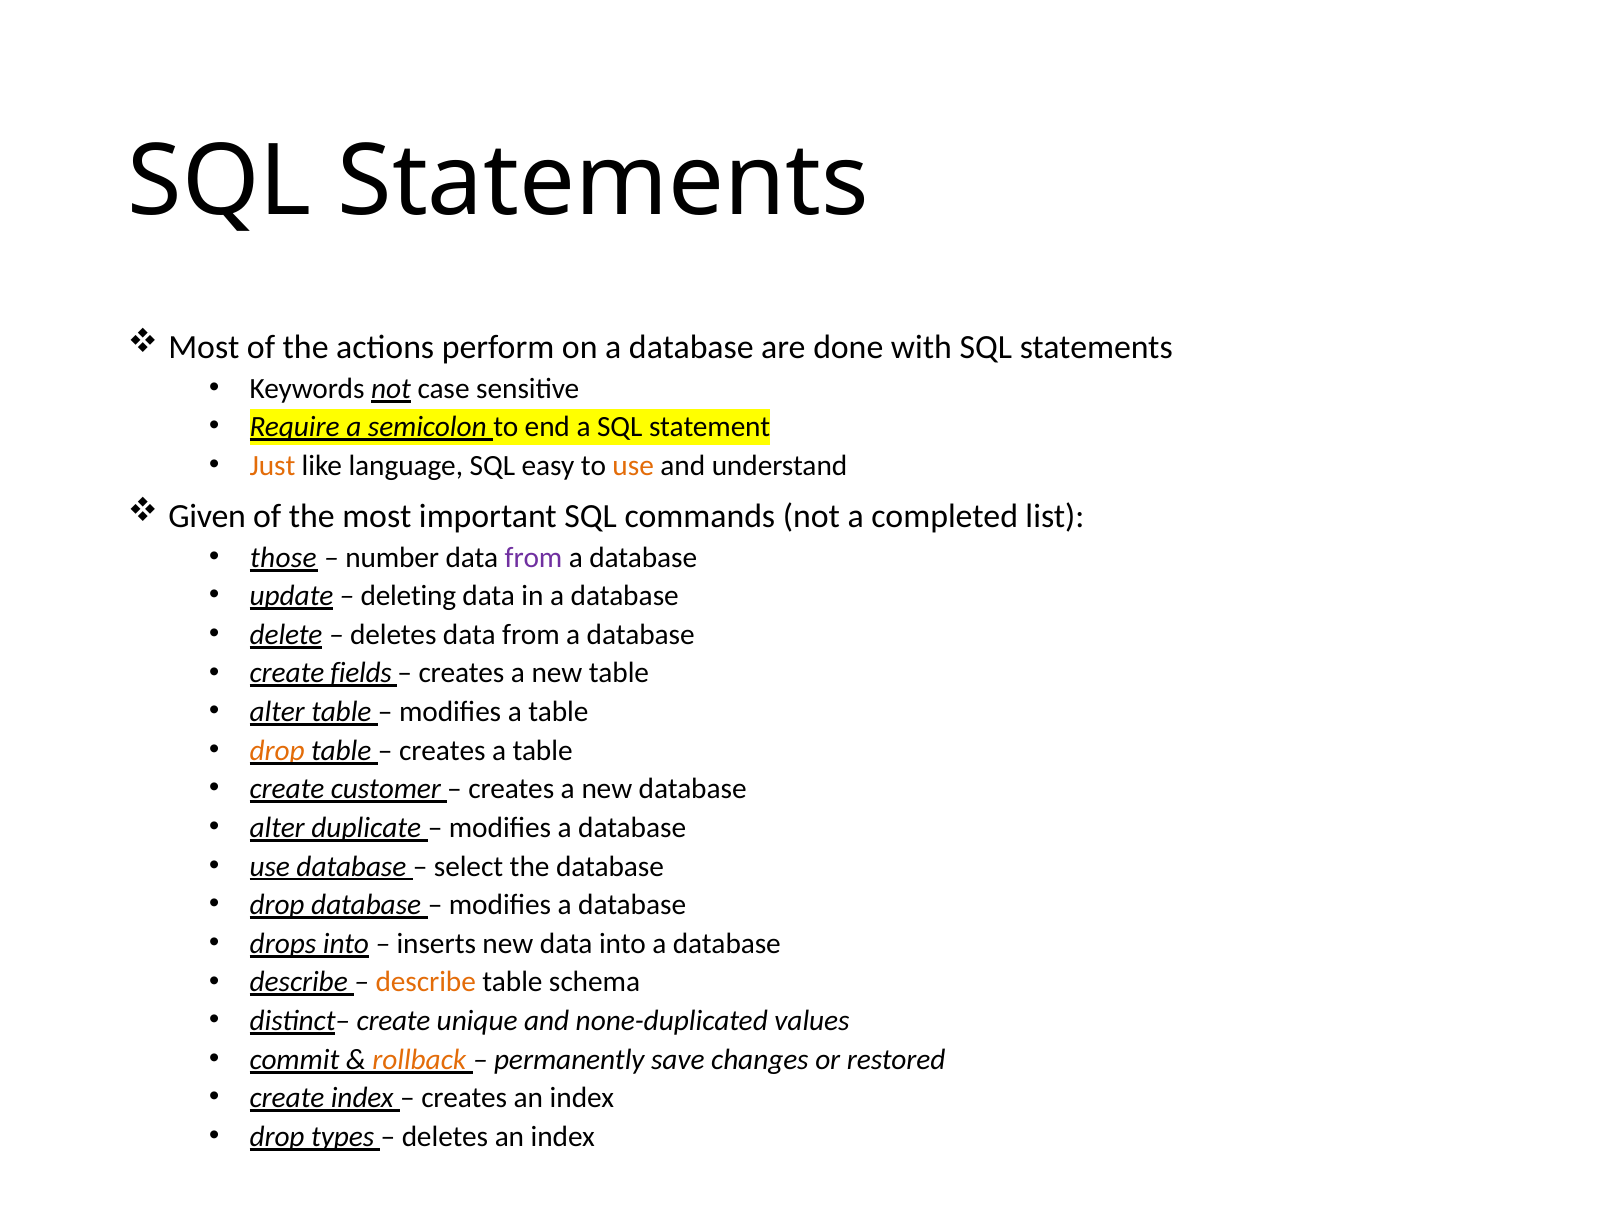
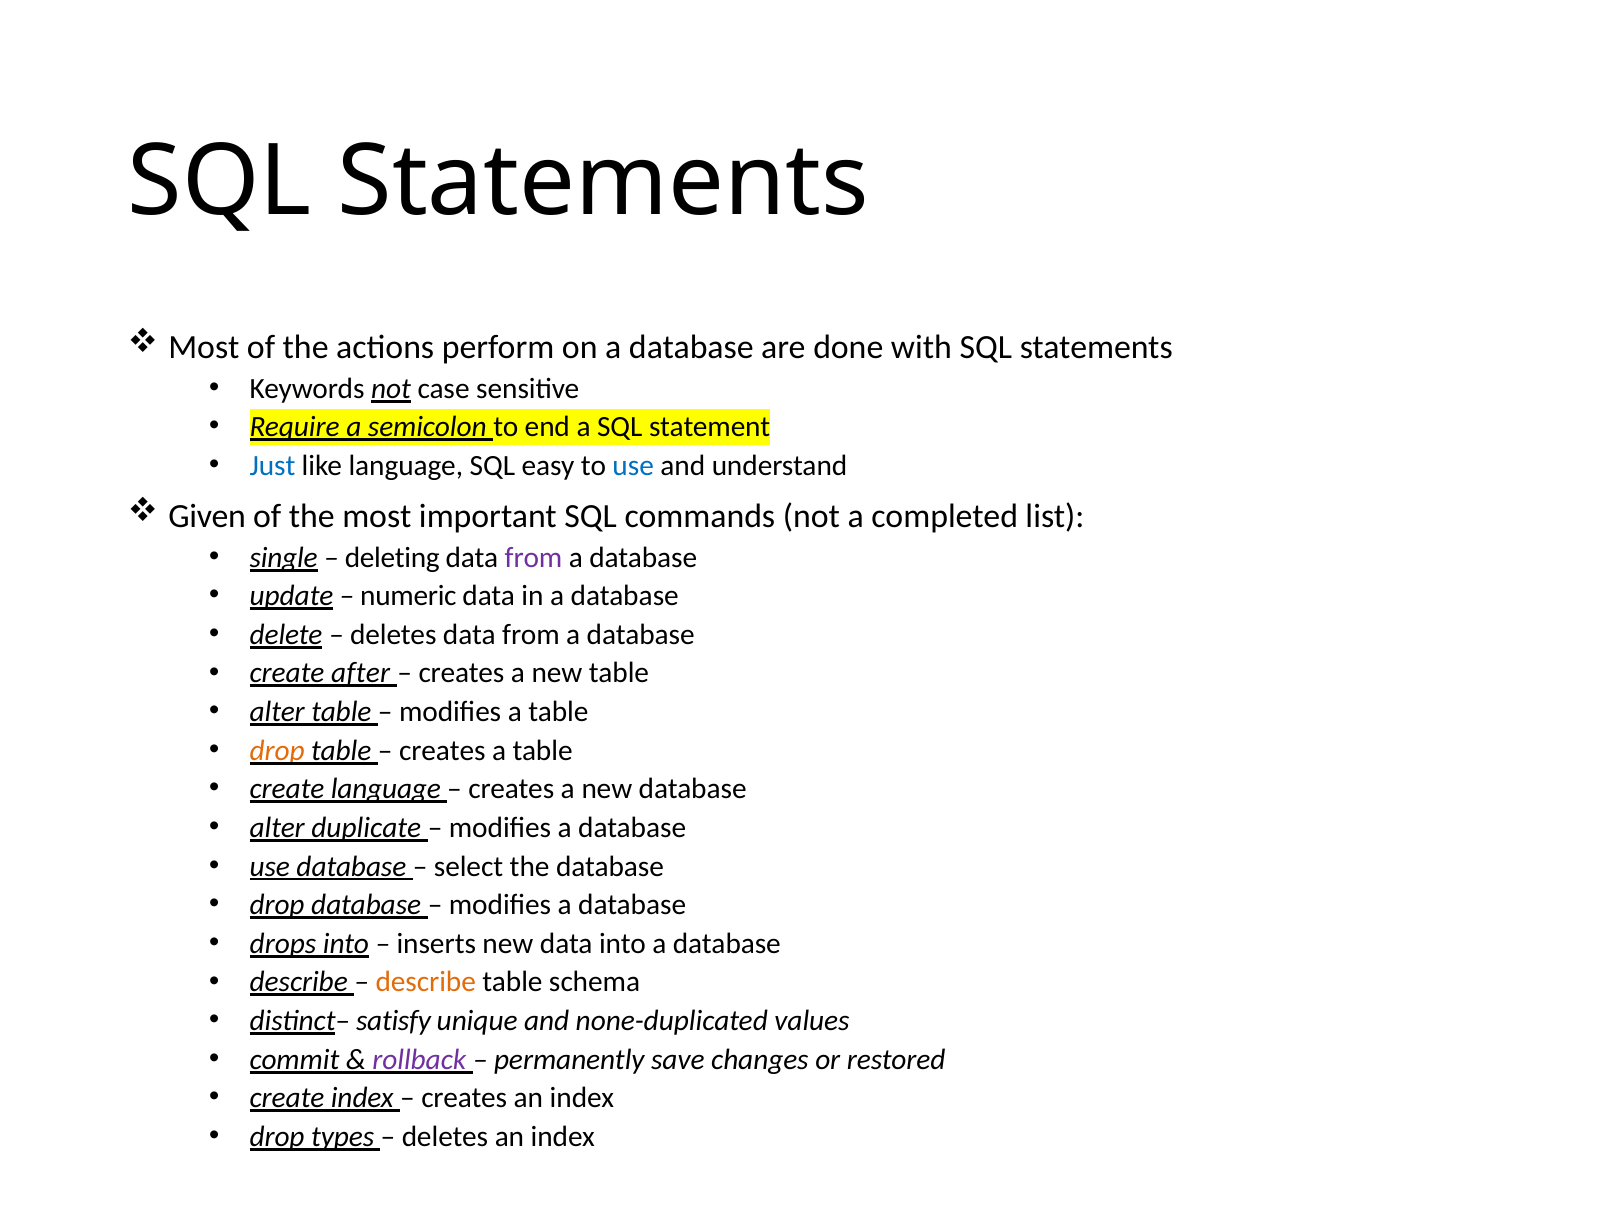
Just colour: orange -> blue
use at (633, 466) colour: orange -> blue
those: those -> single
number: number -> deleting
deleting: deleting -> numeric
fields: fields -> after
create customer: customer -> language
distinct– create: create -> satisfy
rollback colour: orange -> purple
